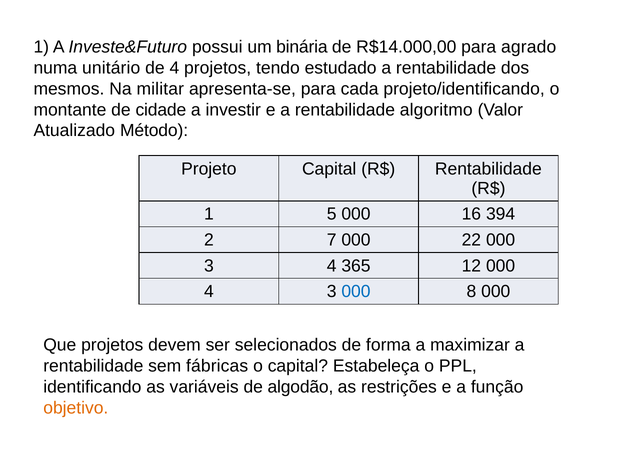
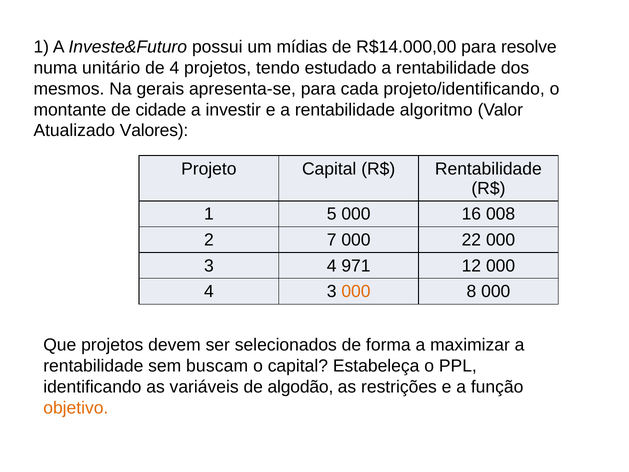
binária: binária -> mídias
agrado: agrado -> resolve
militar: militar -> gerais
Método: Método -> Valores
394: 394 -> 008
365: 365 -> 971
000 at (356, 291) colour: blue -> orange
fábricas: fábricas -> buscam
